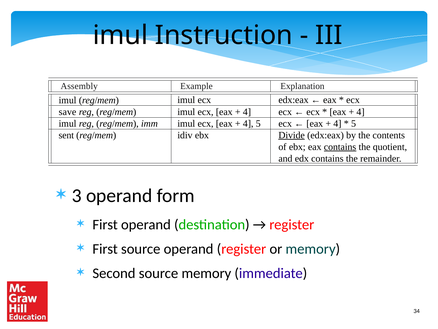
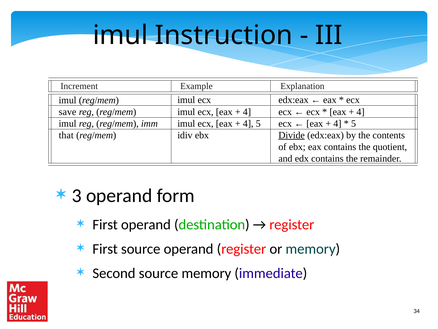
Assembly: Assembly -> Increment
sent: sent -> that
contains at (340, 147) underline: present -> none
